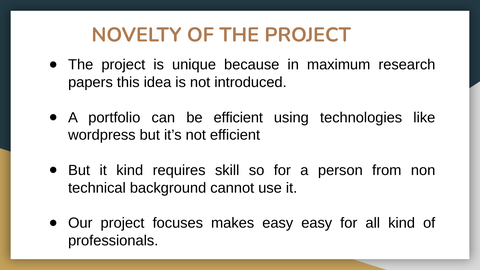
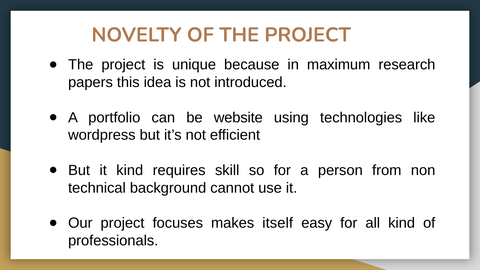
be efficient: efficient -> website
makes easy: easy -> itself
